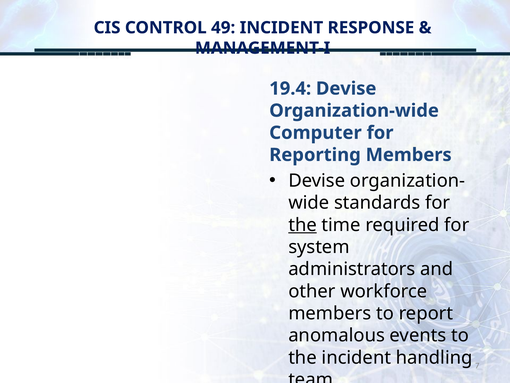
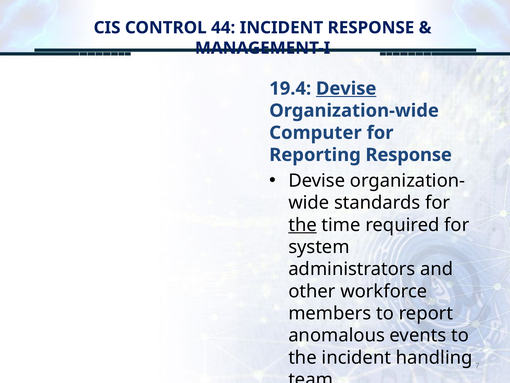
49: 49 -> 44
Devise at (346, 88) underline: none -> present
Reporting Members: Members -> Response
